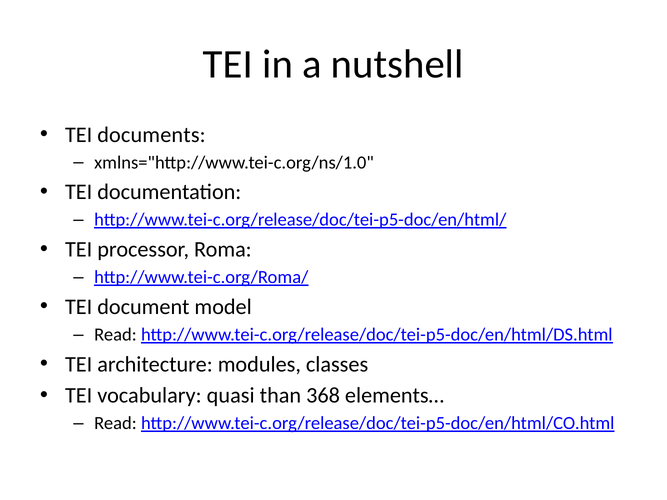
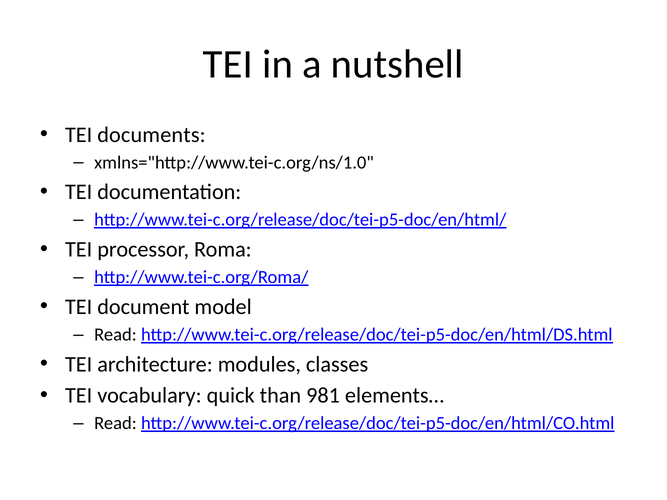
quasi: quasi -> quick
368: 368 -> 981
